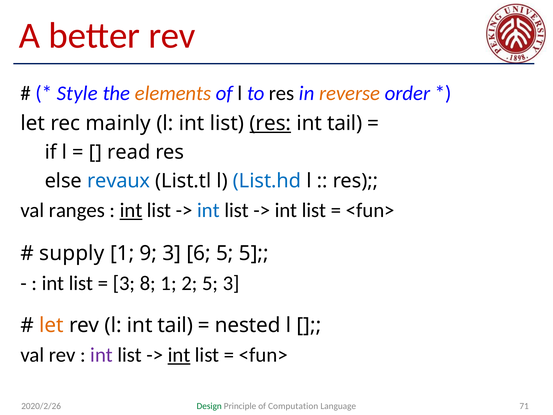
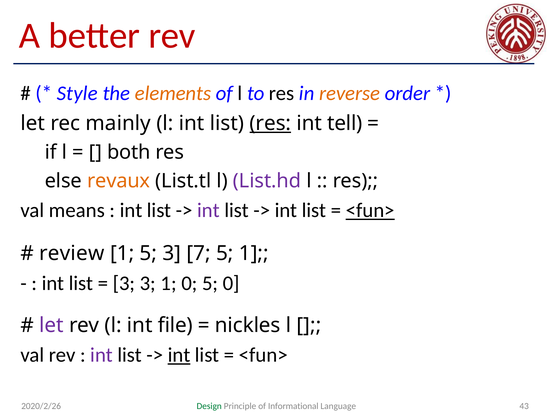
tail at (345, 123): tail -> tell
read: read -> both
revaux colour: blue -> orange
List.hd colour: blue -> purple
ranges: ranges -> means
int at (131, 210) underline: present -> none
int at (209, 210) colour: blue -> purple
<fun> at (370, 210) underline: none -> present
supply: supply -> review
1 9: 9 -> 5
6: 6 -> 7
5 5: 5 -> 1
3 8: 8 -> 3
1 2: 2 -> 0
5 3: 3 -> 0
let at (51, 325) colour: orange -> purple
l int tail: tail -> file
nested: nested -> nickles
Computation: Computation -> Informational
71: 71 -> 43
